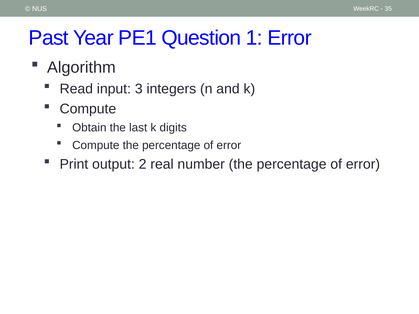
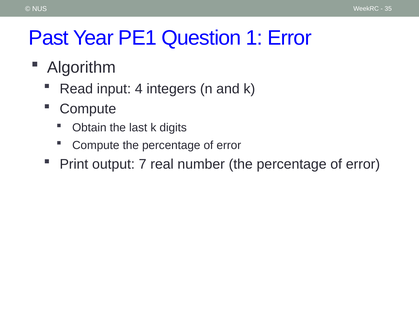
3: 3 -> 4
2: 2 -> 7
